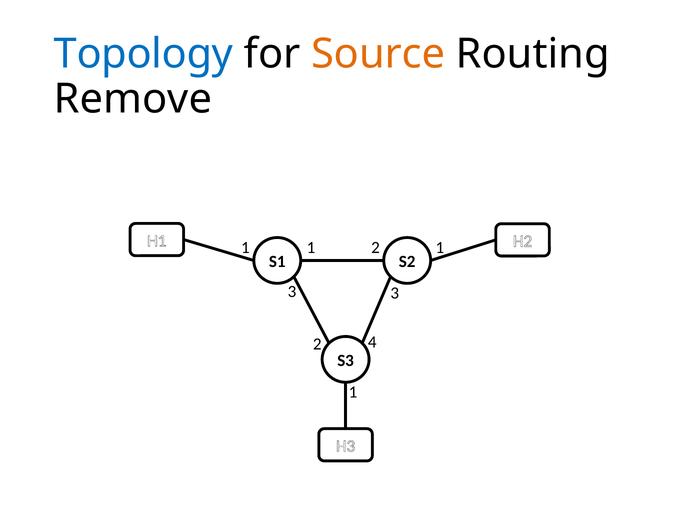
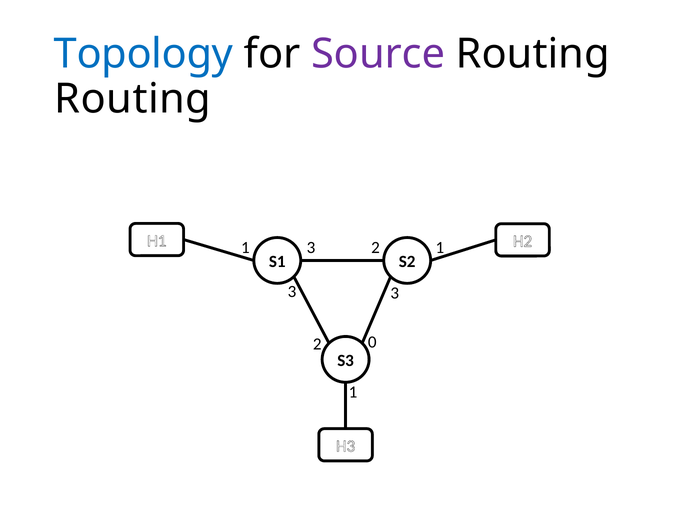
Source colour: orange -> purple
Remove at (133, 99): Remove -> Routing
1 at (311, 247): 1 -> 3
4: 4 -> 0
